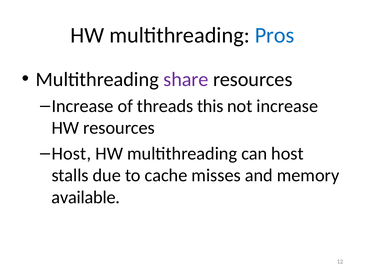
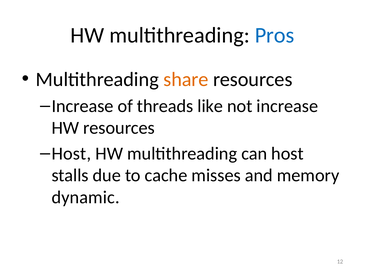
share colour: purple -> orange
this: this -> like
available: available -> dynamic
